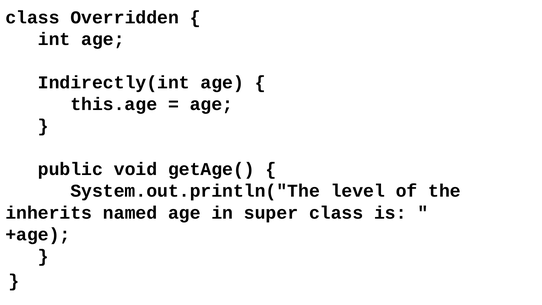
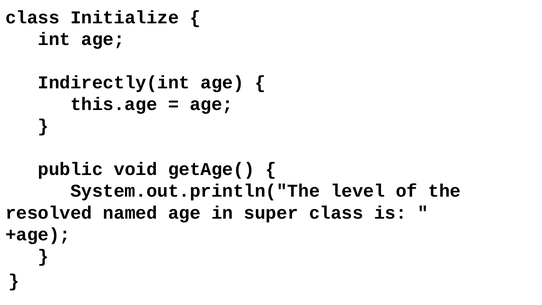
Overridden: Overridden -> Initialize
inherits: inherits -> resolved
